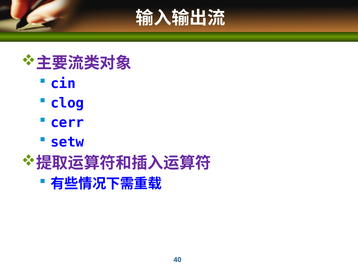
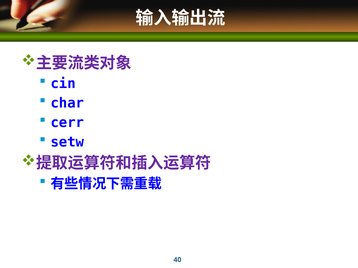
clog: clog -> char
